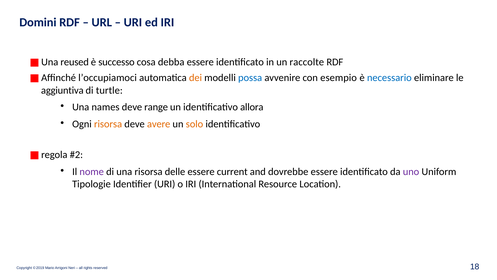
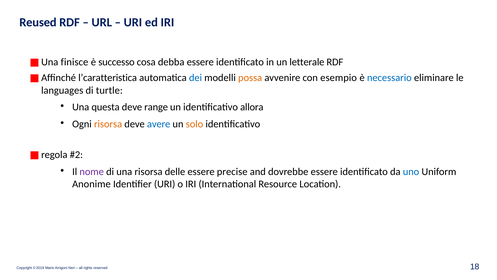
Domini: Domini -> Reused
reused: reused -> finisce
raccolte: raccolte -> letterale
l’occupiamoci: l’occupiamoci -> l’caratteristica
dei colour: orange -> blue
possa colour: blue -> orange
aggiuntiva: aggiuntiva -> languages
names: names -> questa
avere colour: orange -> blue
current: current -> precise
uno colour: purple -> blue
Tipologie: Tipologie -> Anonime
